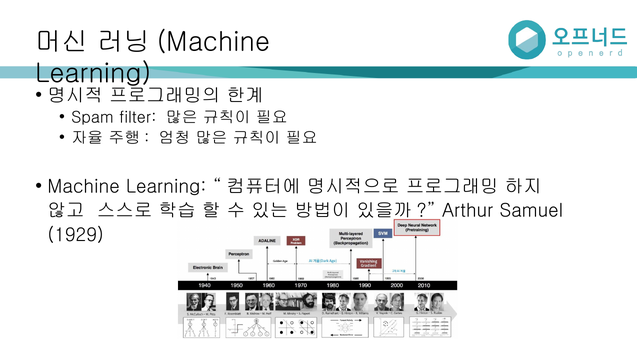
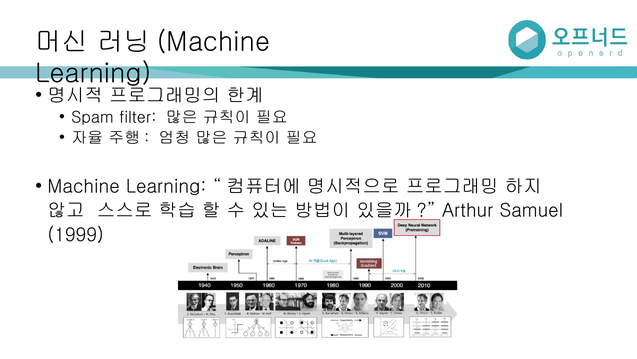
1929: 1929 -> 1999
